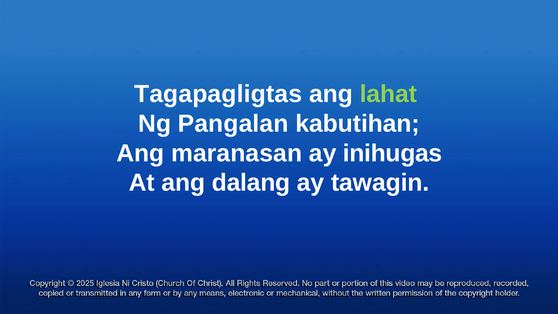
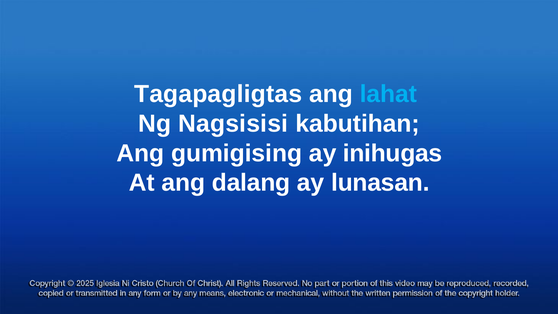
lahat colour: light green -> light blue
Pangalan: Pangalan -> Nagsisisi
maranasan: maranasan -> gumigising
tawagin: tawagin -> lunasan
